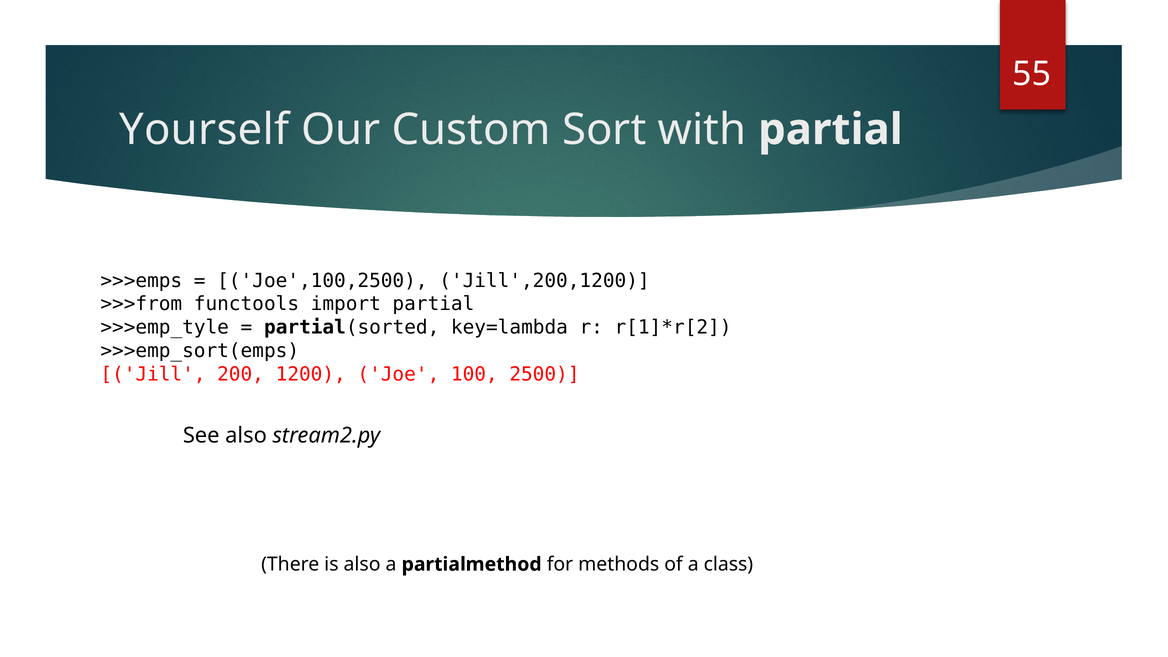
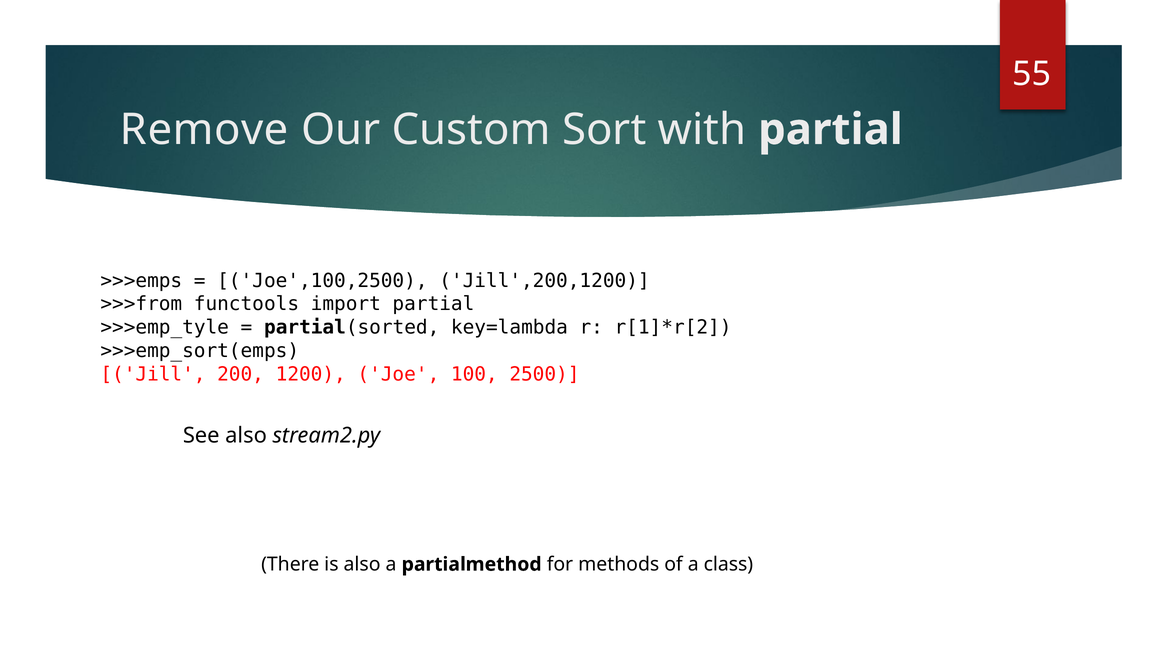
Yourself: Yourself -> Remove
